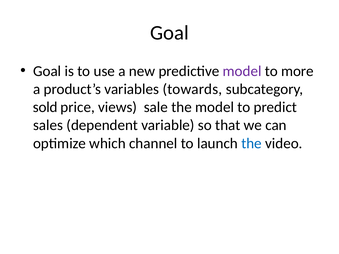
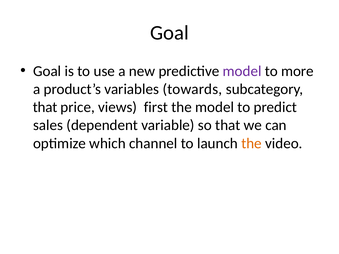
sold at (45, 107): sold -> that
sale: sale -> first
the at (251, 143) colour: blue -> orange
